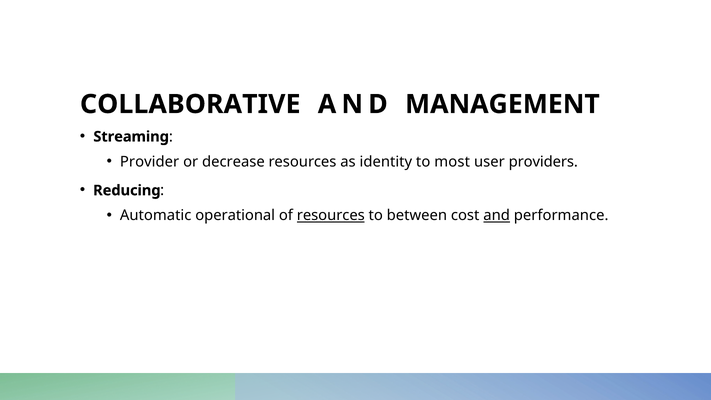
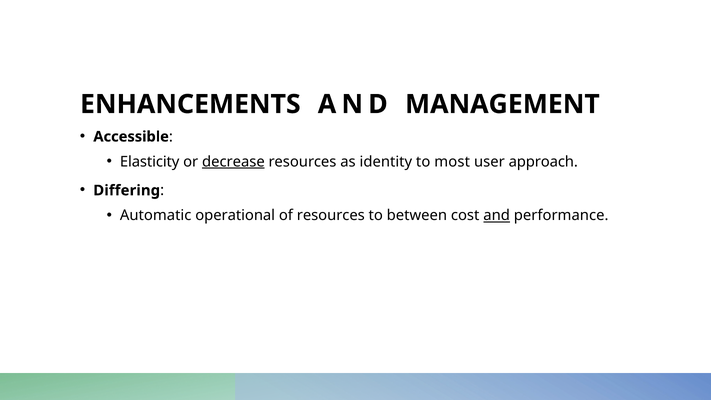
COLLABORATIVE: COLLABORATIVE -> ENHANCEMENTS
Streaming: Streaming -> Accessible
Provider: Provider -> Elasticity
decrease underline: none -> present
providers: providers -> approach
Reducing: Reducing -> Differing
resources at (331, 215) underline: present -> none
